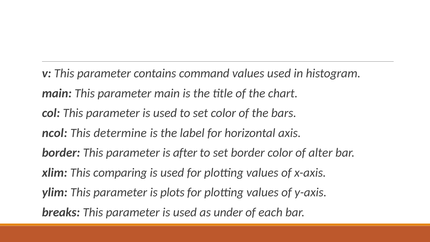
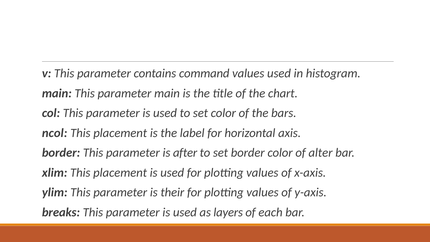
determine at (120, 133): determine -> placement
xlim This comparing: comparing -> placement
plots: plots -> their
under: under -> layers
